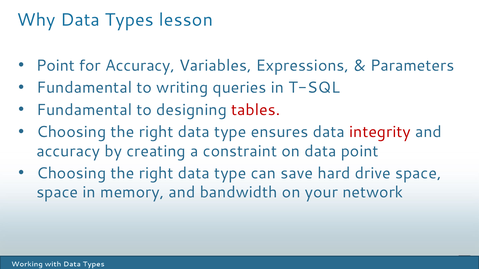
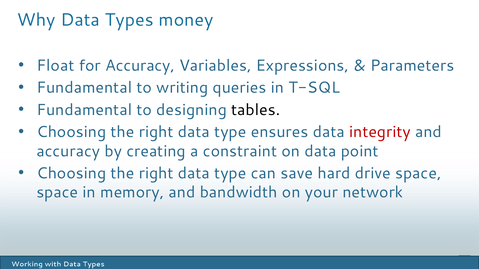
lesson: lesson -> money
Point at (55, 66): Point -> Float
tables colour: red -> black
